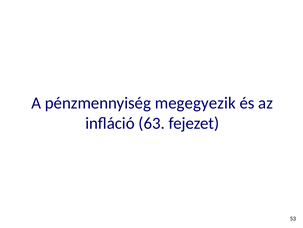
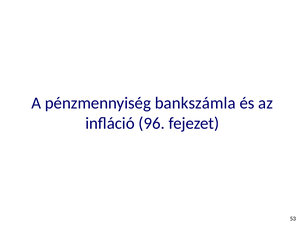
megegyezik: megegyezik -> bankszámla
63: 63 -> 96
